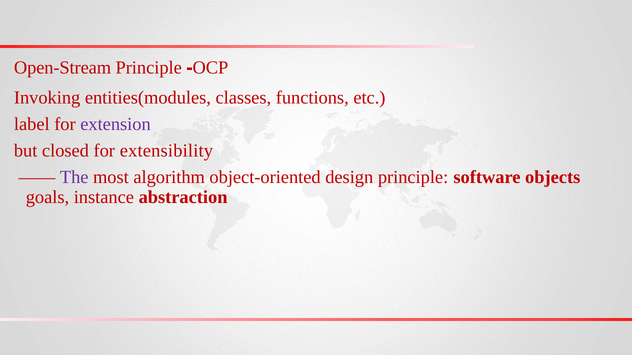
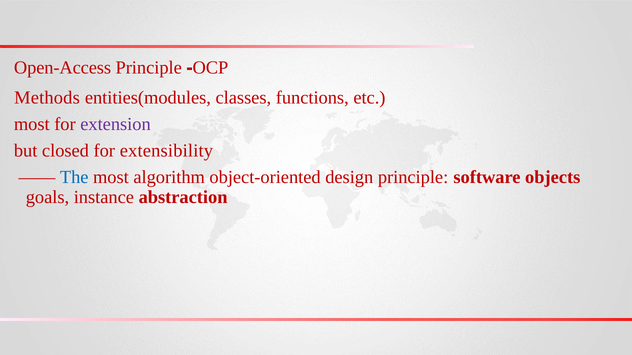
Open-Stream: Open-Stream -> Open-Access
Invoking: Invoking -> Methods
label at (32, 124): label -> most
The colour: purple -> blue
